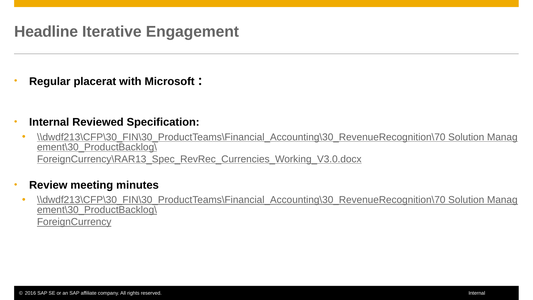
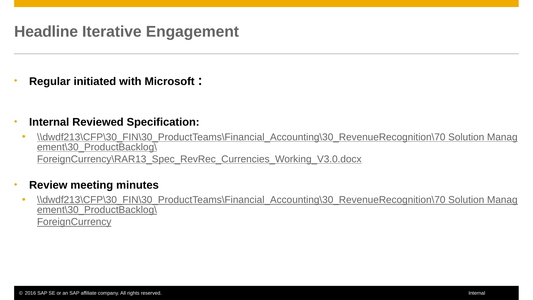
placerat: placerat -> initiated
